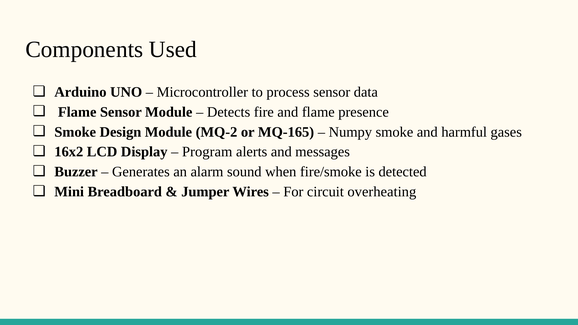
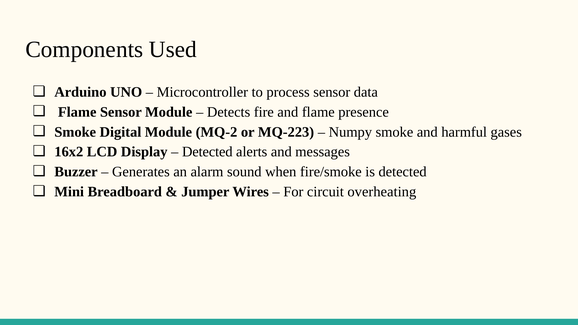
Design: Design -> Digital
MQ-165: MQ-165 -> MQ-223
Program at (207, 152): Program -> Detected
